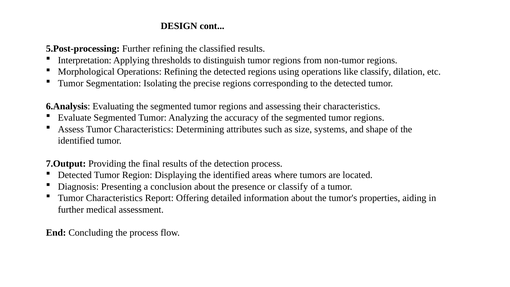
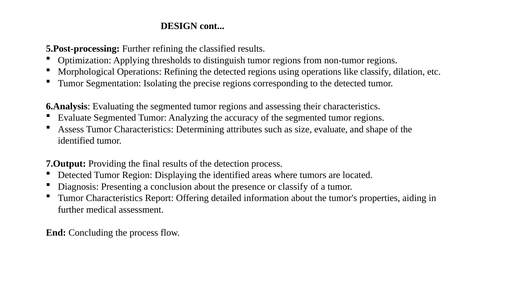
Interpretation: Interpretation -> Optimization
size systems: systems -> evaluate
